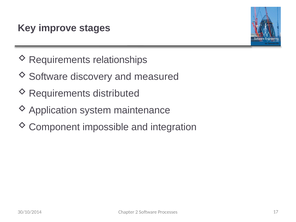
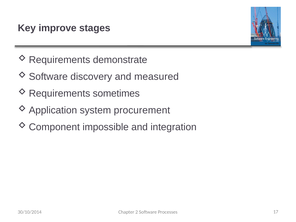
relationships: relationships -> demonstrate
distributed: distributed -> sometimes
maintenance: maintenance -> procurement
